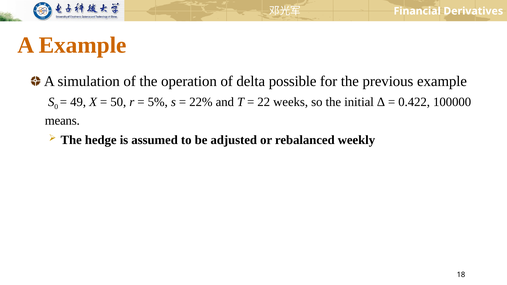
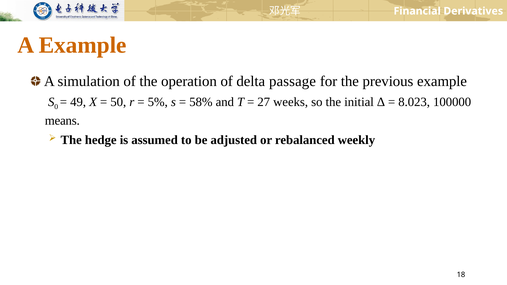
possible: possible -> passage
22%: 22% -> 58%
22: 22 -> 27
0.422: 0.422 -> 8.023
